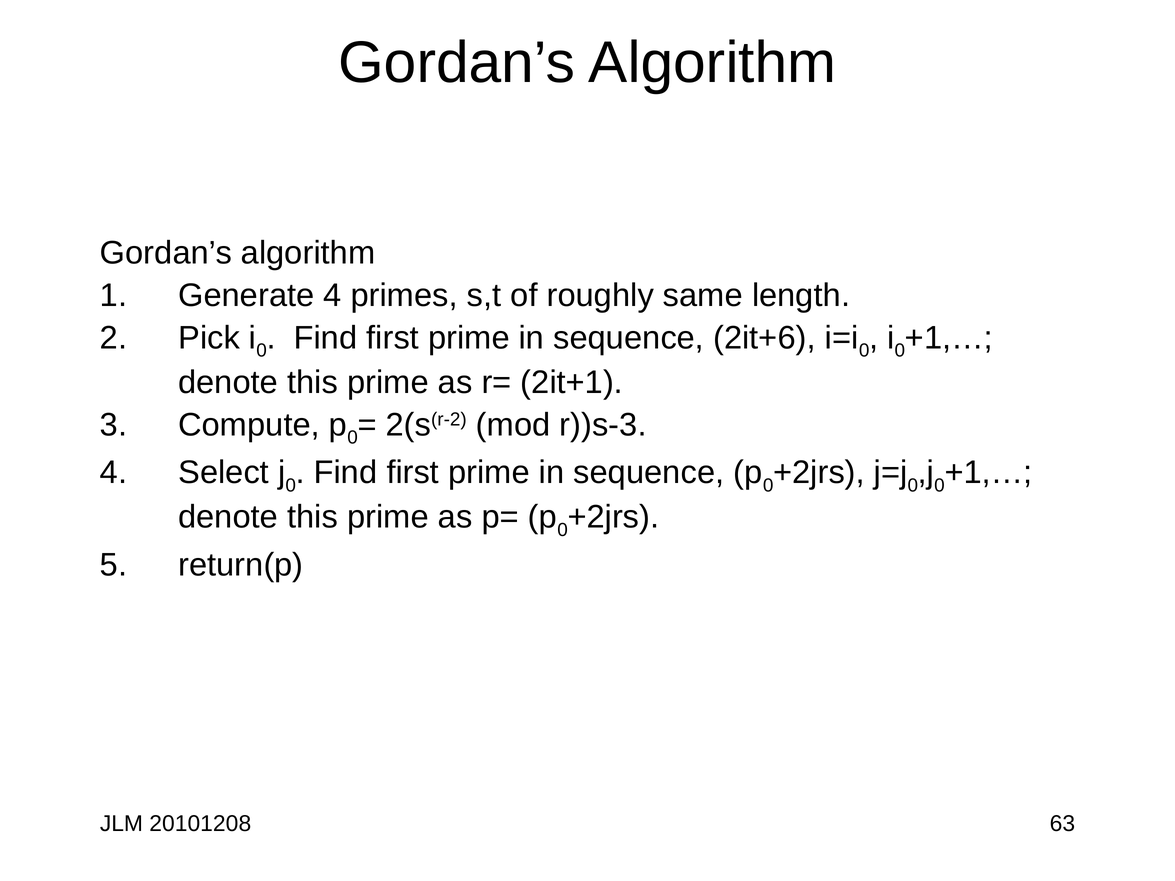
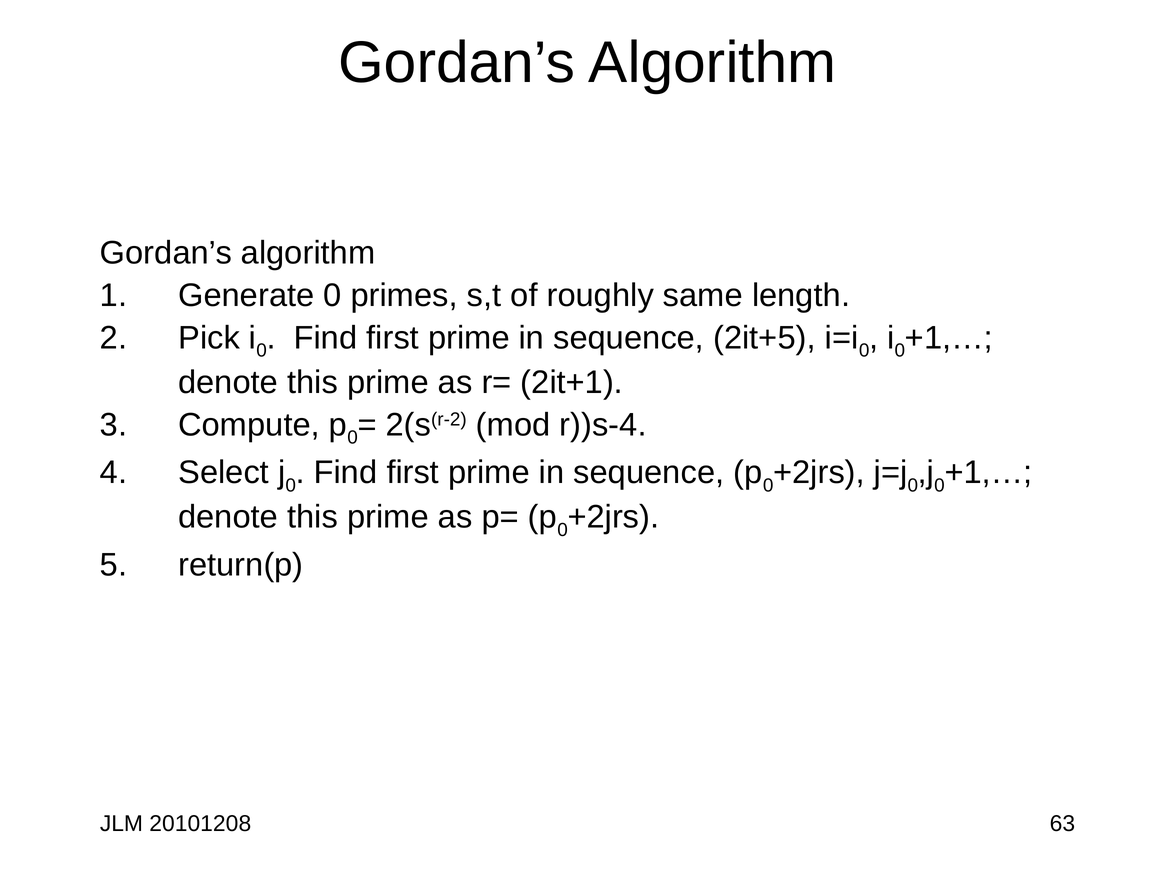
Generate 4: 4 -> 0
2it+6: 2it+6 -> 2it+5
r))s-3: r))s-3 -> r))s-4
